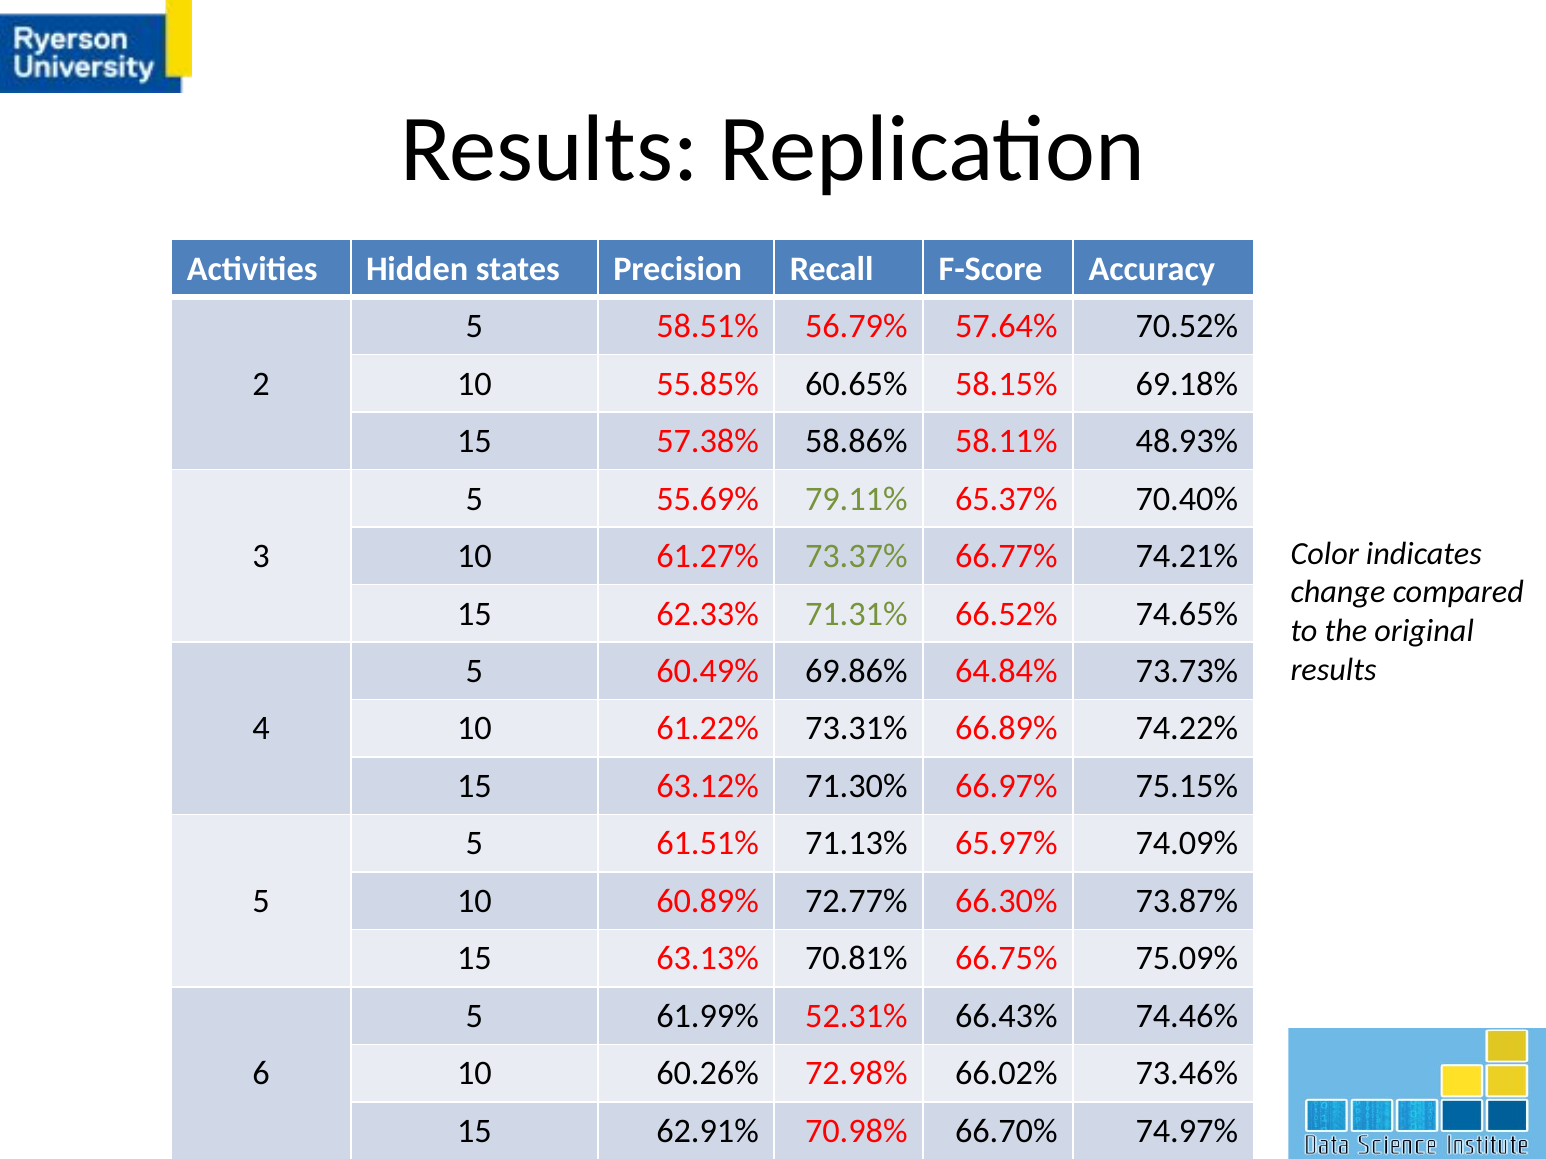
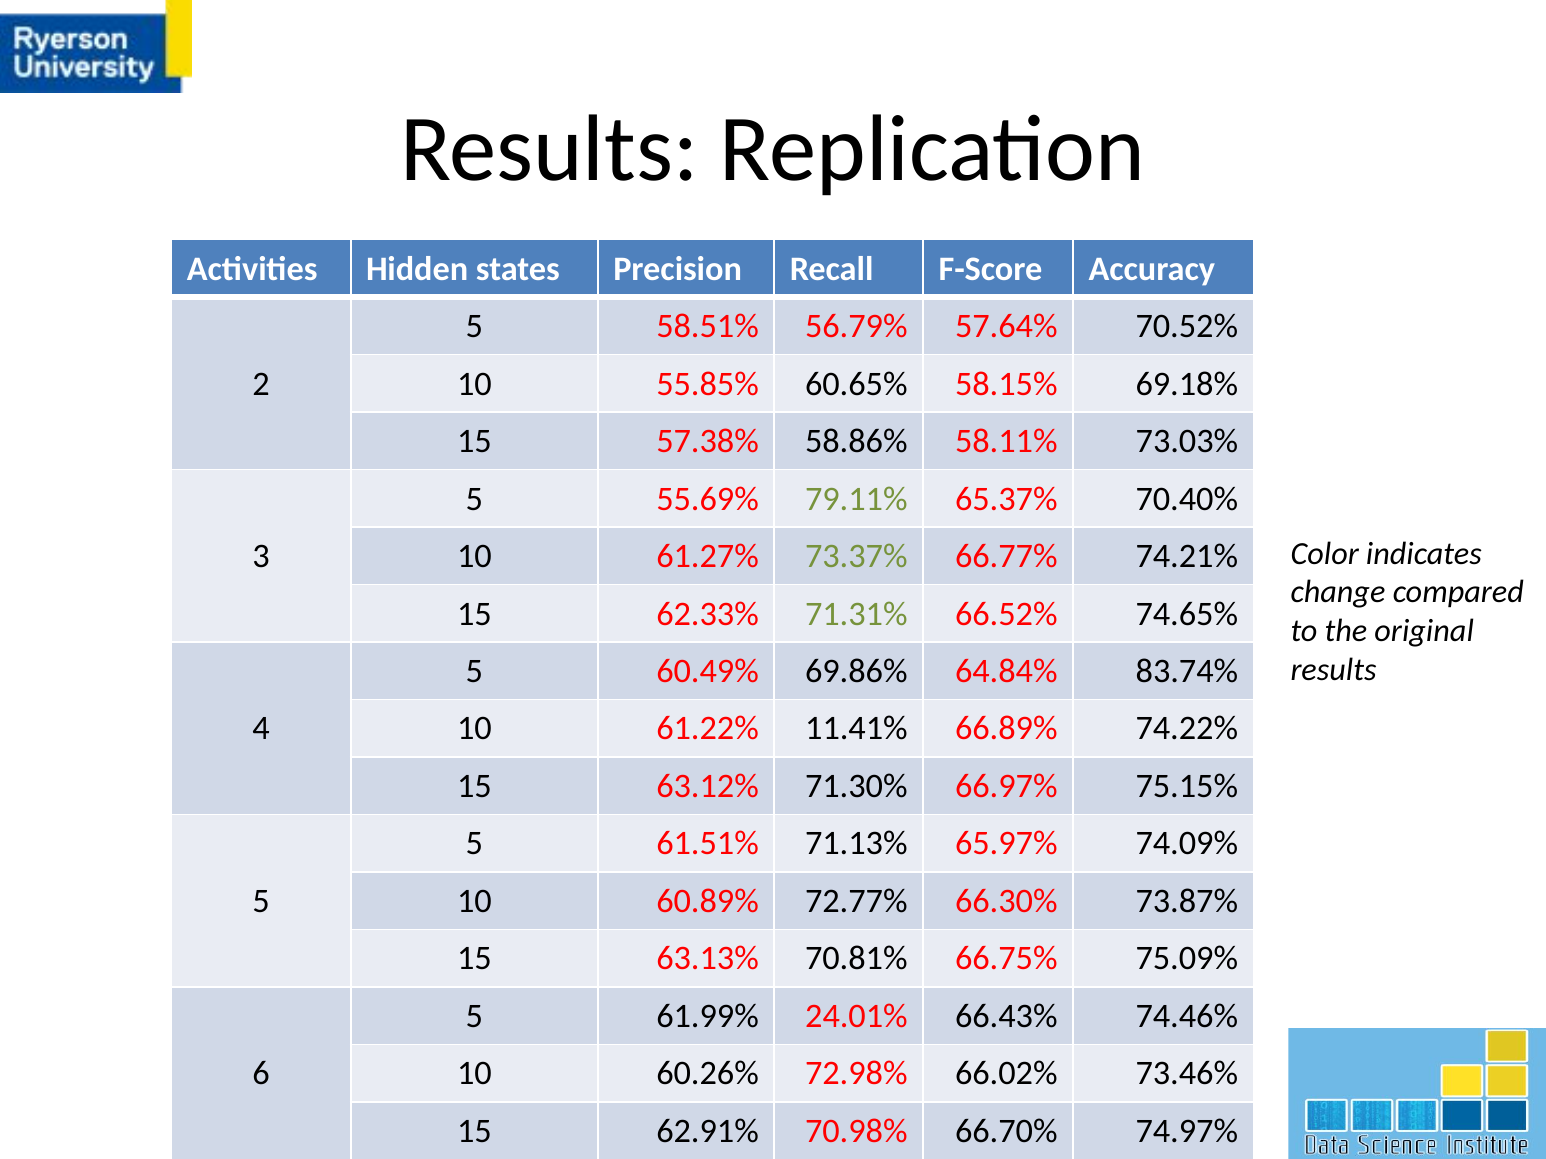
48.93%: 48.93% -> 73.03%
73.73%: 73.73% -> 83.74%
73.31%: 73.31% -> 11.41%
52.31%: 52.31% -> 24.01%
